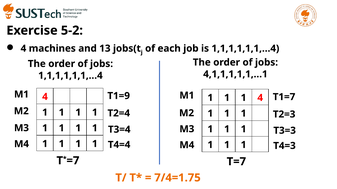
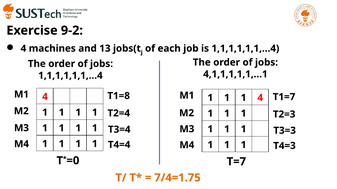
5-2: 5-2 -> 9-2
T1=9: T1=9 -> T1=8
=7: =7 -> =0
